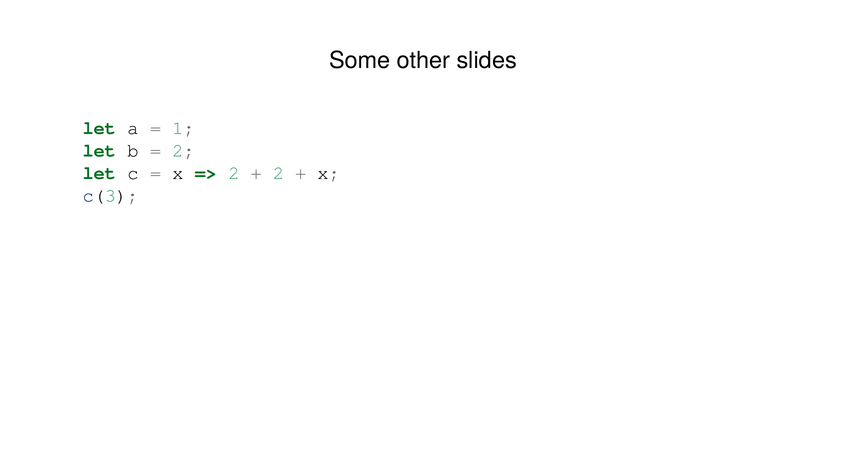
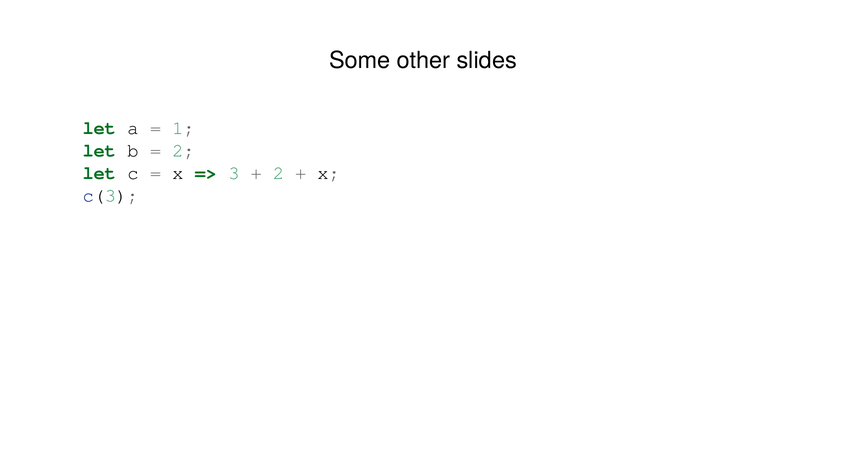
2 at (234, 173): 2 -> 3
